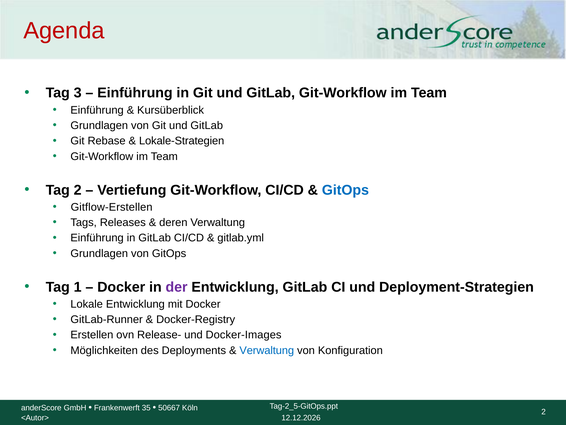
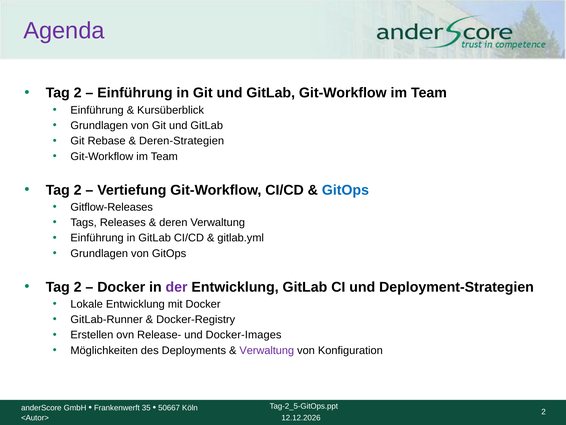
Agenda colour: red -> purple
3 at (78, 93): 3 -> 2
Lokale-Strategien: Lokale-Strategien -> Deren-Strategien
Gitflow-Erstellen: Gitflow-Erstellen -> Gitflow-Releases
1 at (78, 287): 1 -> 2
Verwaltung at (267, 350) colour: blue -> purple
